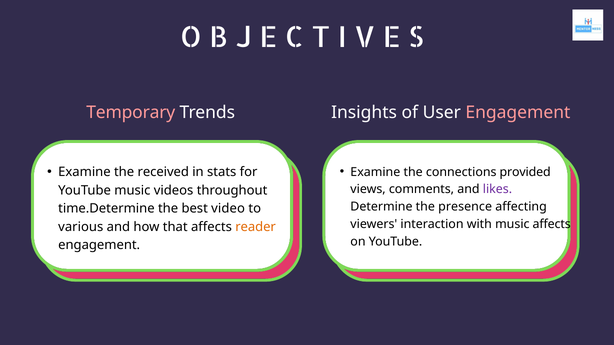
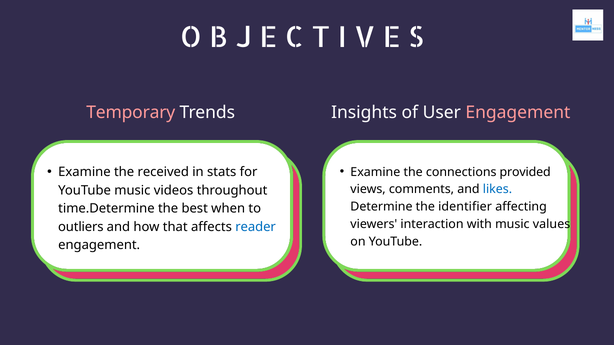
likes colour: purple -> blue
presence: presence -> identifier
video: video -> when
music affects: affects -> values
various: various -> outliers
reader colour: orange -> blue
